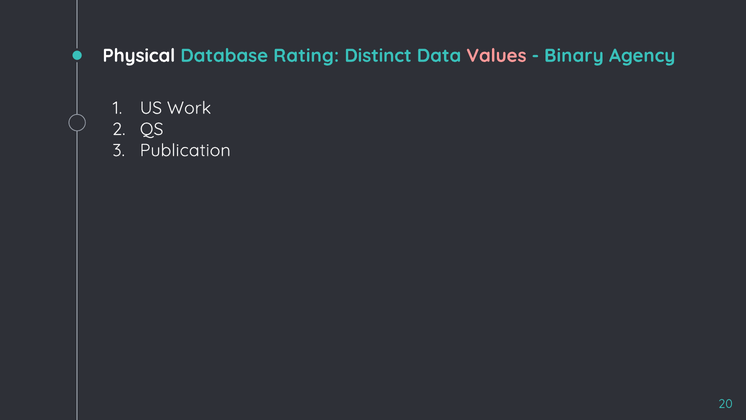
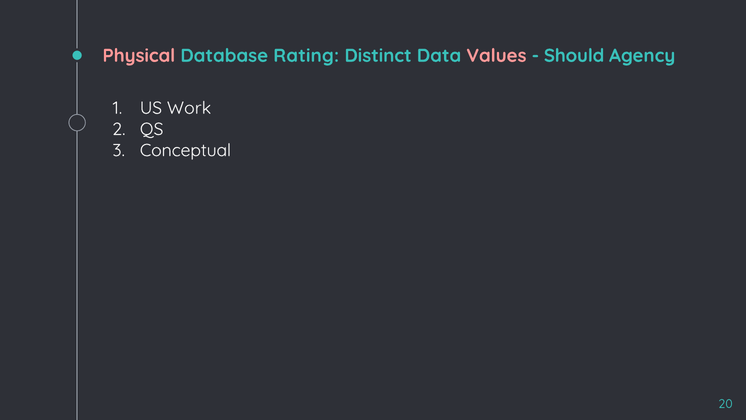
Physical colour: white -> pink
Binary: Binary -> Should
Publication: Publication -> Conceptual
